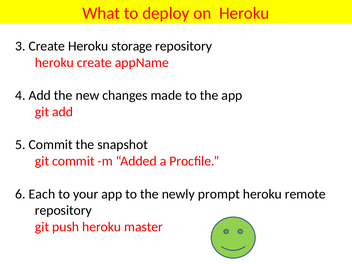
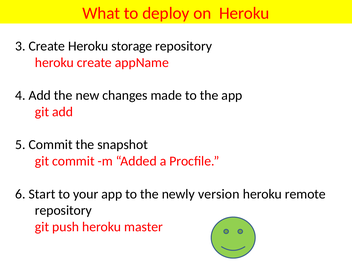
Each: Each -> Start
prompt: prompt -> version
